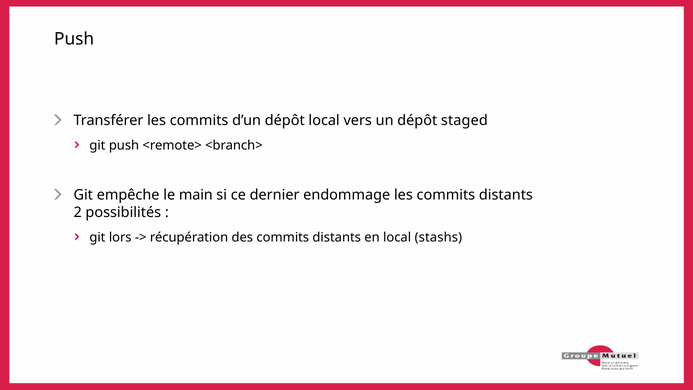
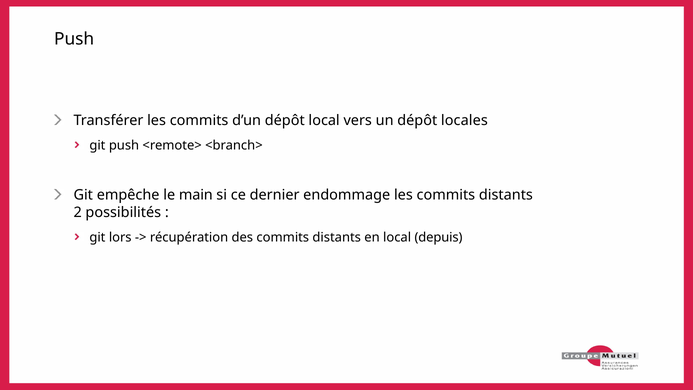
staged: staged -> locales
stashs: stashs -> depuis
